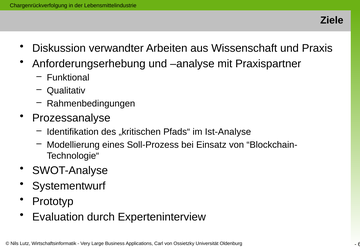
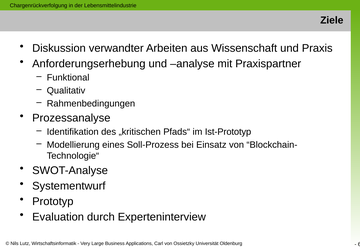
Ist-Analyse: Ist-Analyse -> Ist-Prototyp
